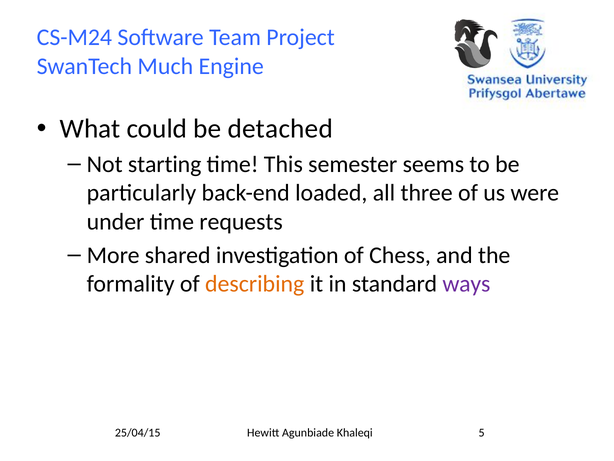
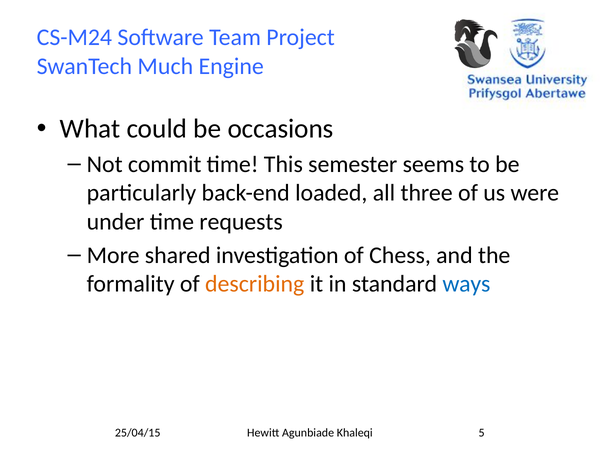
detached: detached -> occasions
starting: starting -> commit
ways colour: purple -> blue
